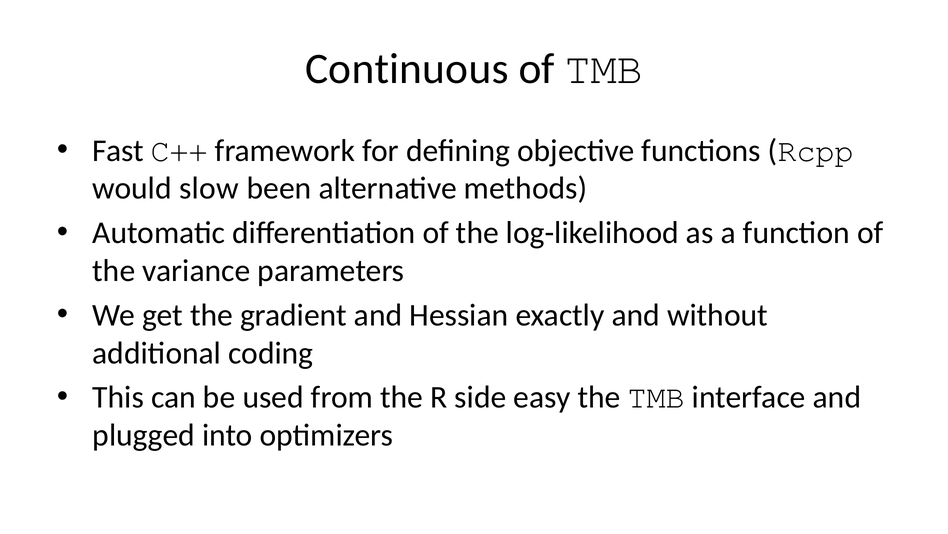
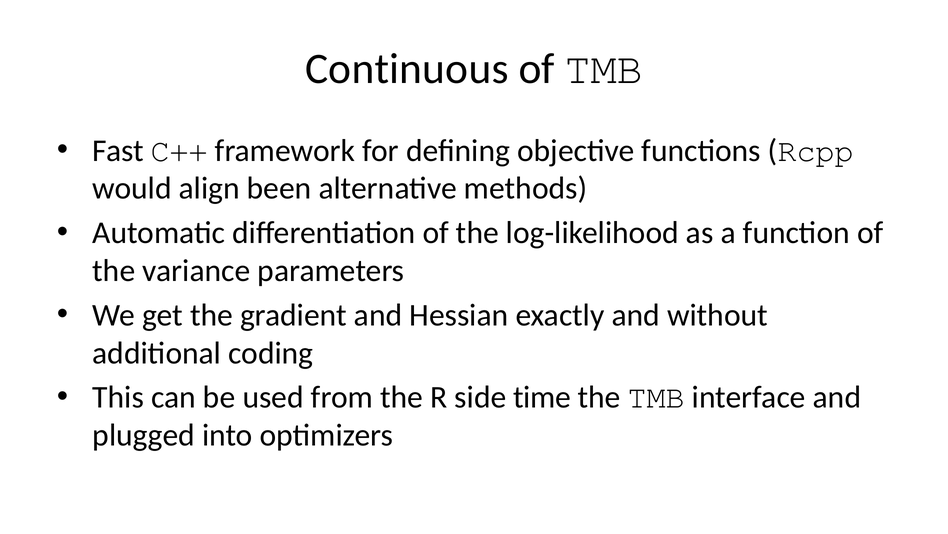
slow: slow -> align
easy: easy -> time
